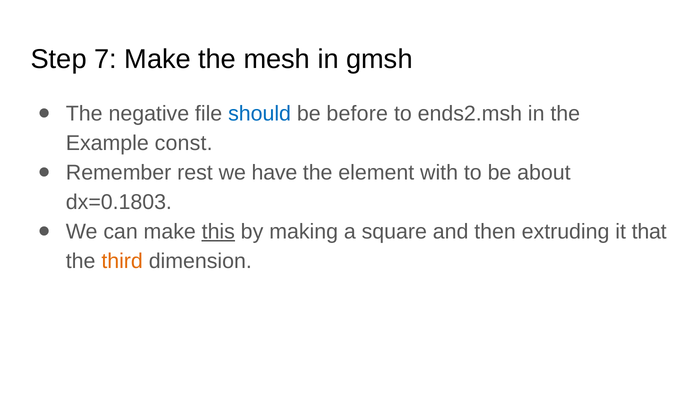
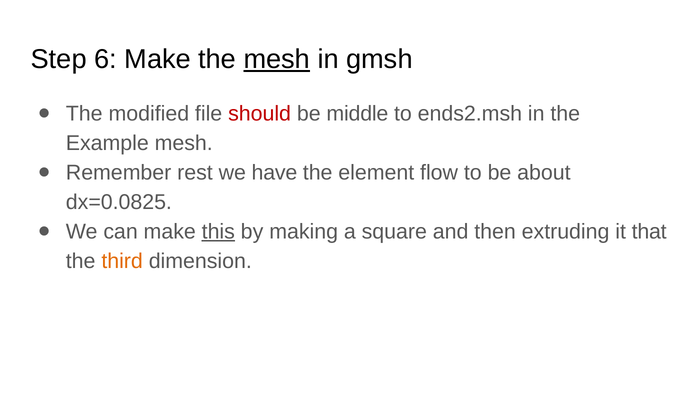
7: 7 -> 6
mesh at (277, 59) underline: none -> present
negative: negative -> modified
should colour: blue -> red
before: before -> middle
Example const: const -> mesh
with: with -> flow
dx=0.1803: dx=0.1803 -> dx=0.0825
